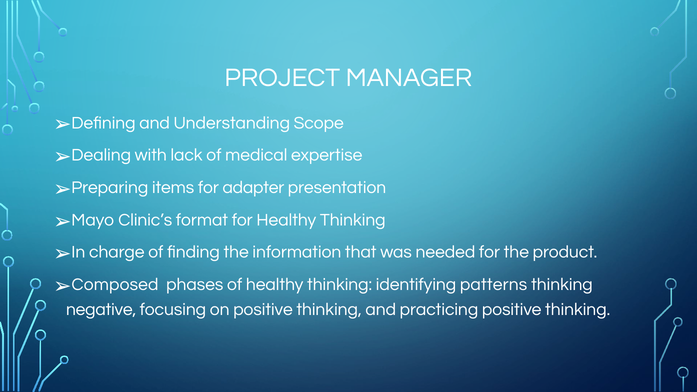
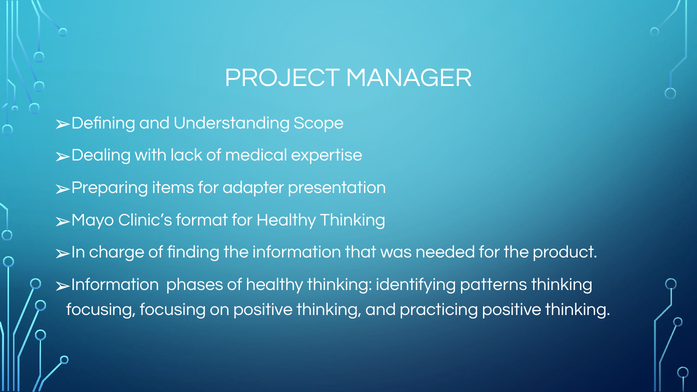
Composed at (115, 285): Composed -> Information
negative at (101, 310): negative -> focusing
